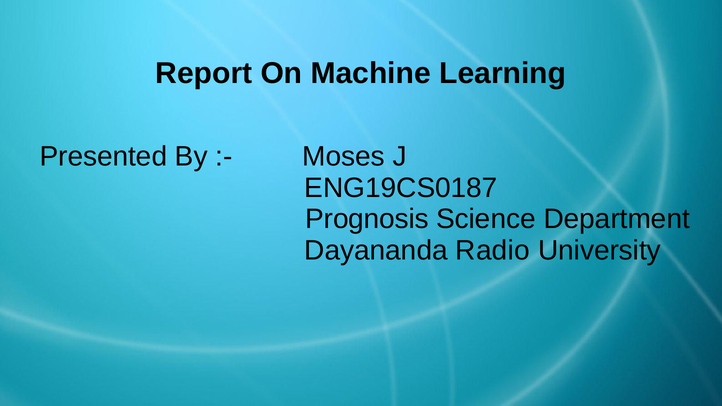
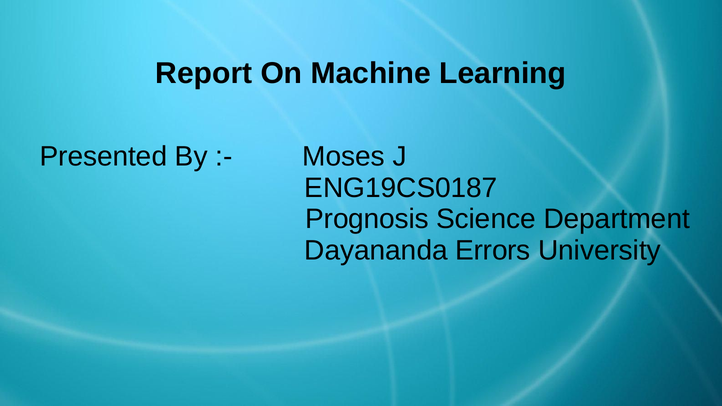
Radio: Radio -> Errors
